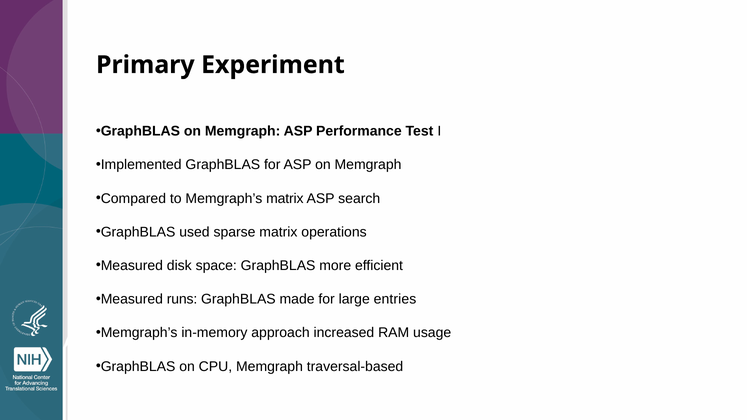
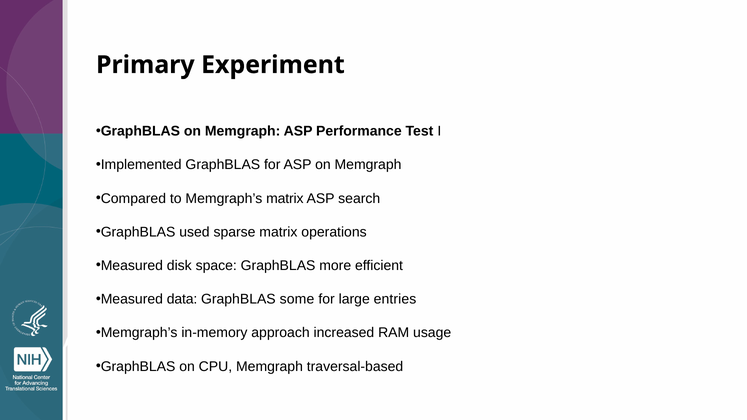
runs: runs -> data
made: made -> some
